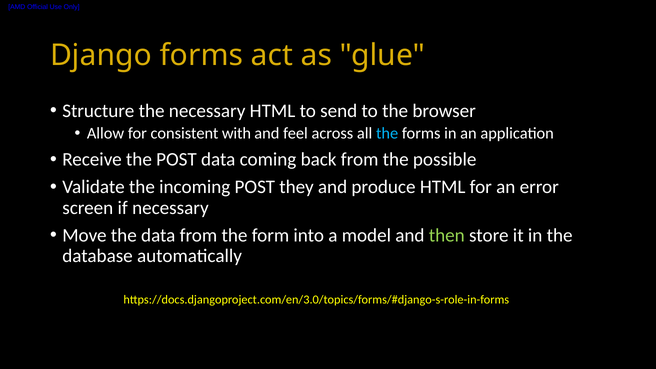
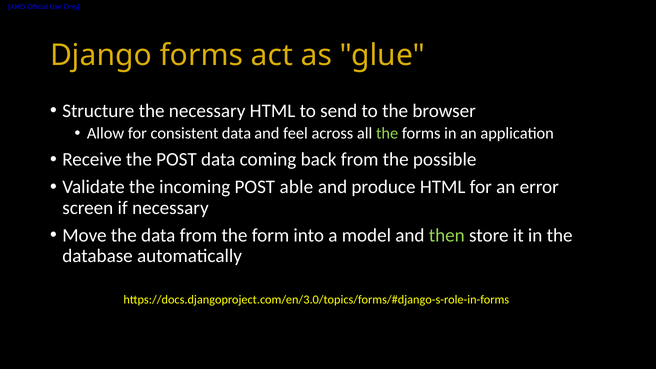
consistent with: with -> data
the at (387, 134) colour: light blue -> light green
they: they -> able
